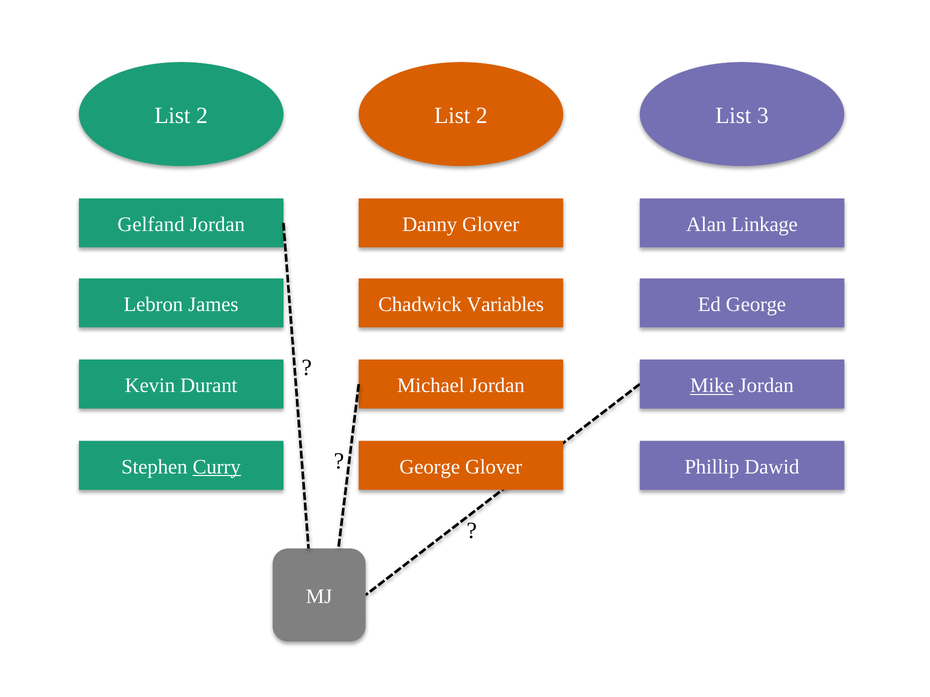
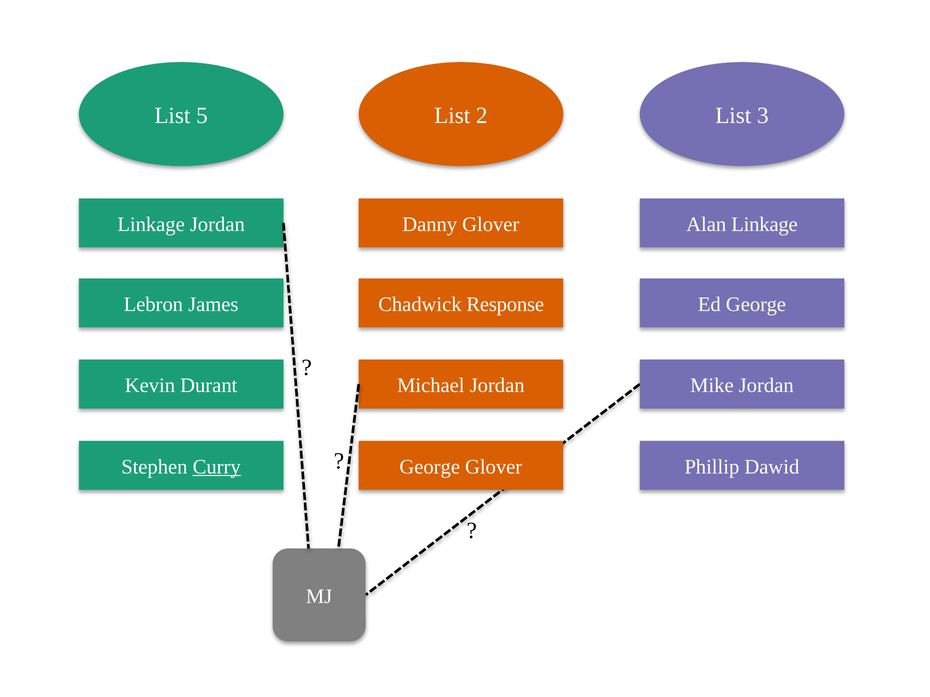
2 at (202, 116): 2 -> 5
Gelfand at (151, 224): Gelfand -> Linkage
Variables: Variables -> Response
Mike underline: present -> none
